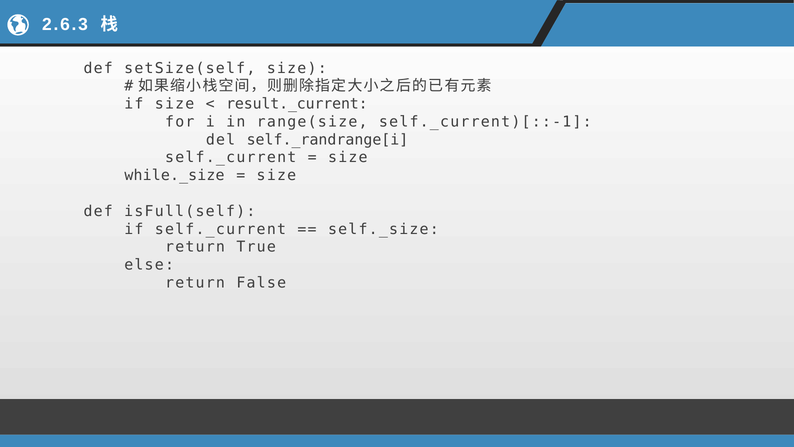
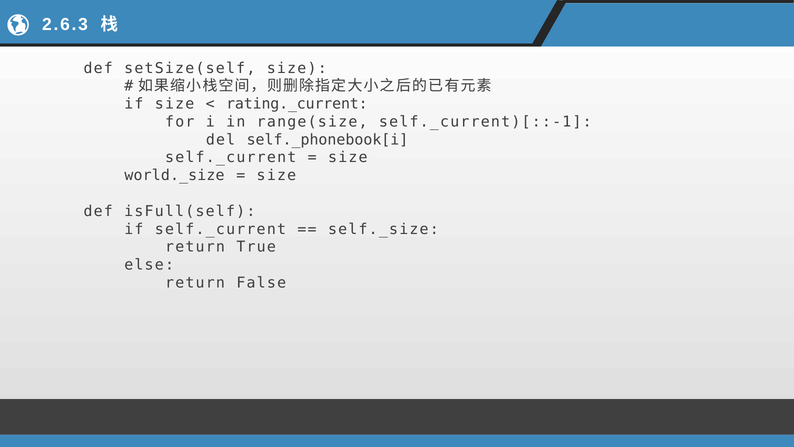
result._current: result._current -> rating._current
self._randrange[i: self._randrange[i -> self._phonebook[i
while._size: while._size -> world._size
